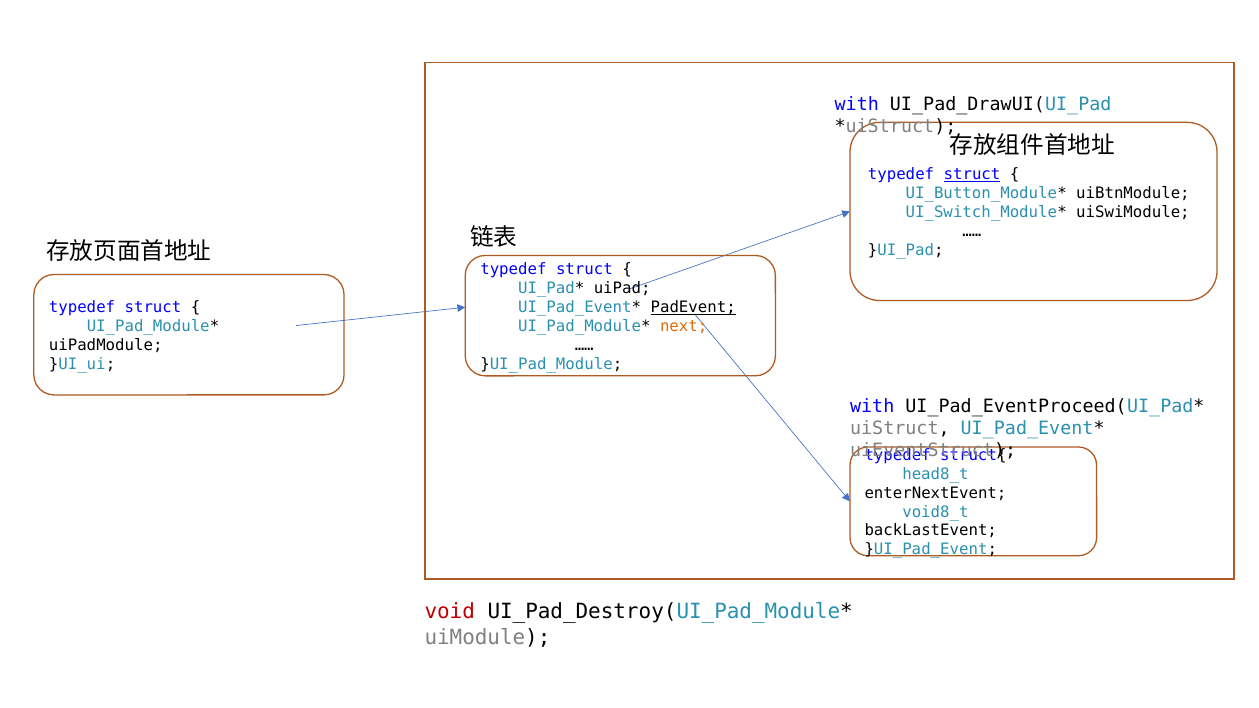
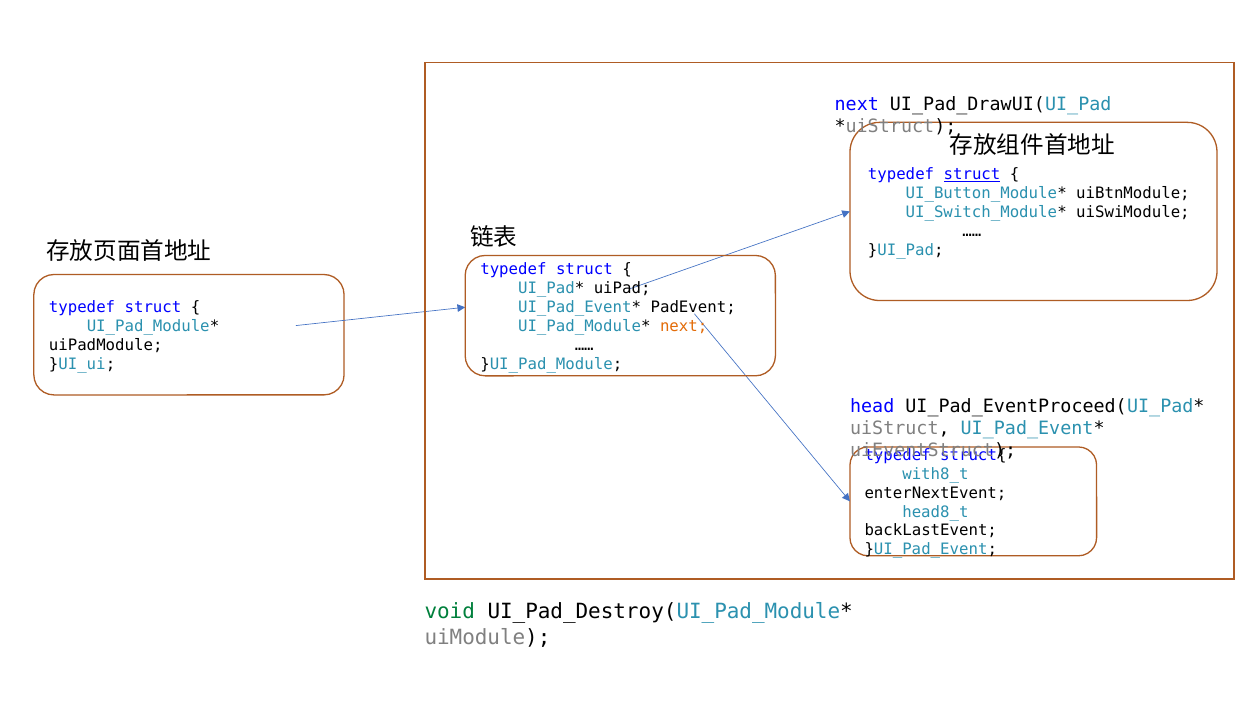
with at (857, 105): with -> next
PadEvent underline: present -> none
with at (872, 407): with -> head
head8_t: head8_t -> with8_t
void8_t: void8_t -> head8_t
void colour: red -> green
